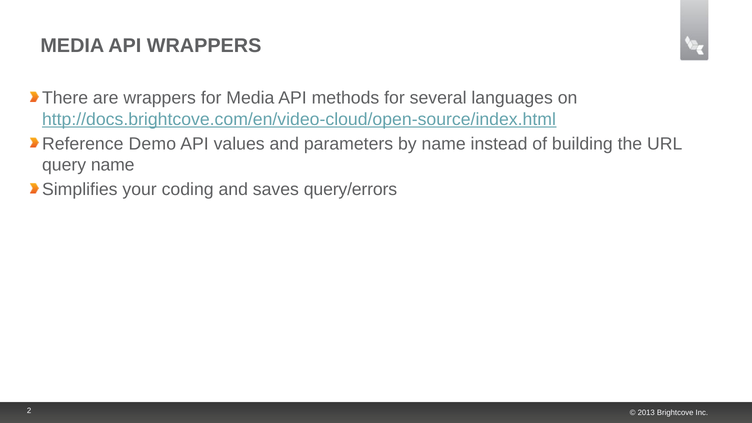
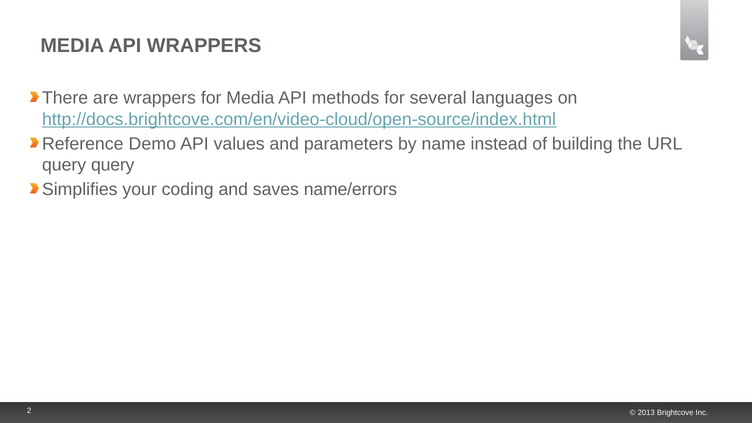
query name: name -> query
query/errors: query/errors -> name/errors
